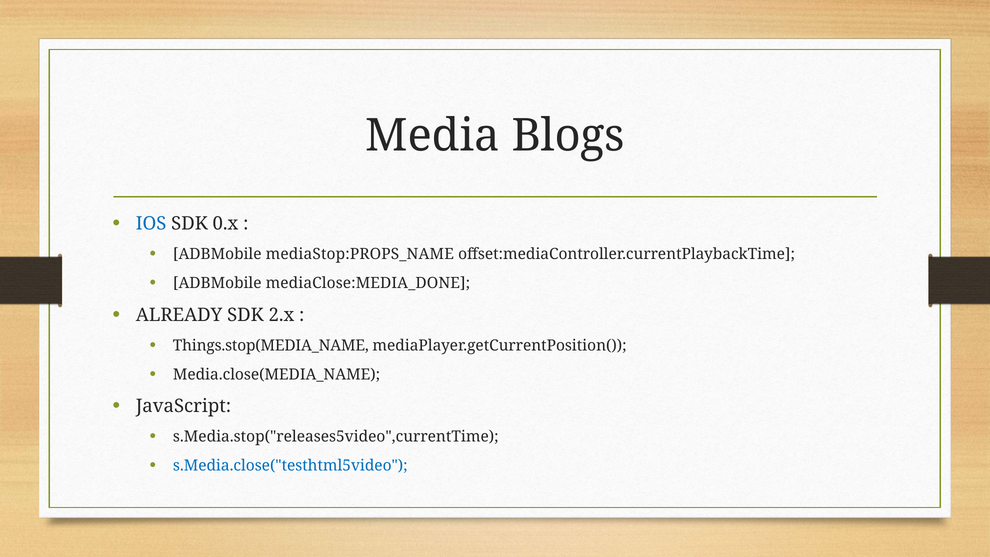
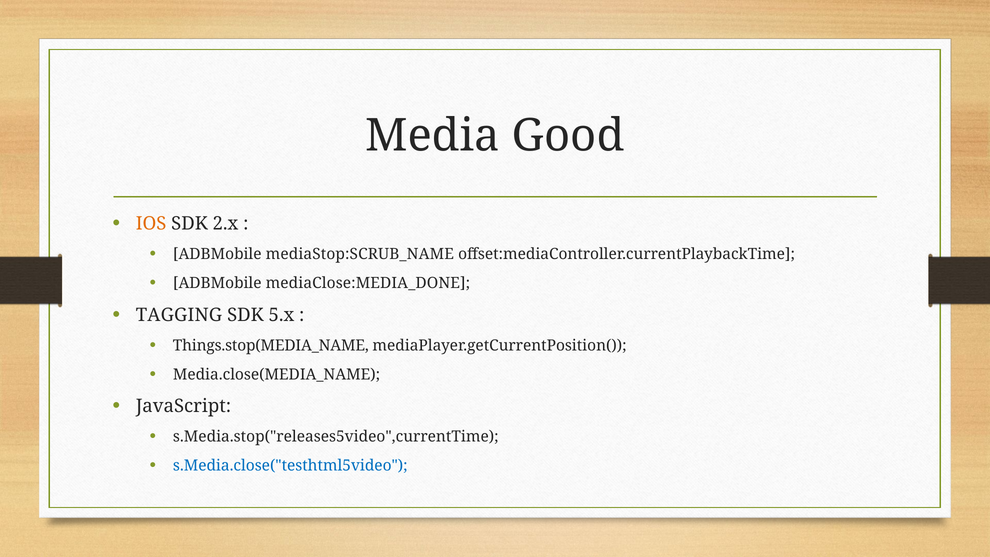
Blogs: Blogs -> Good
IOS colour: blue -> orange
0.x: 0.x -> 2.x
mediaStop:PROPS_NAME: mediaStop:PROPS_NAME -> mediaStop:SCRUB_NAME
ALREADY: ALREADY -> TAGGING
2.x: 2.x -> 5.x
